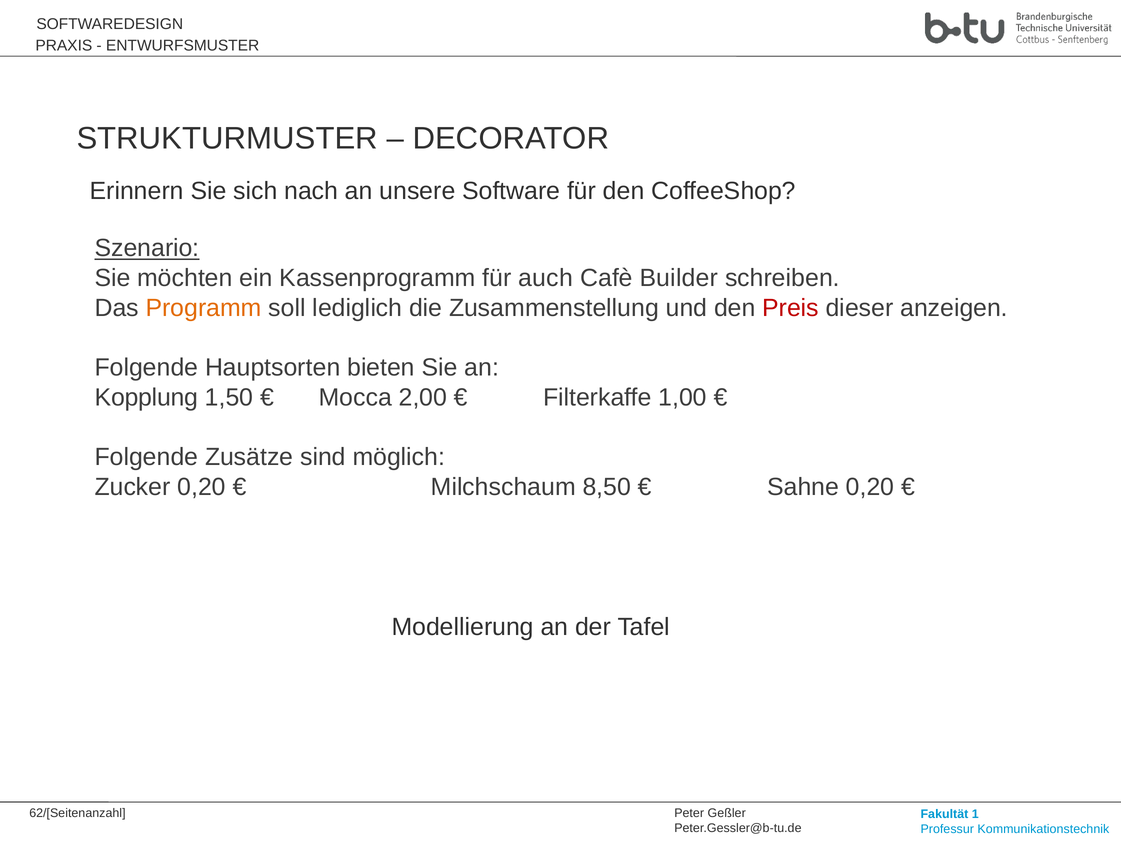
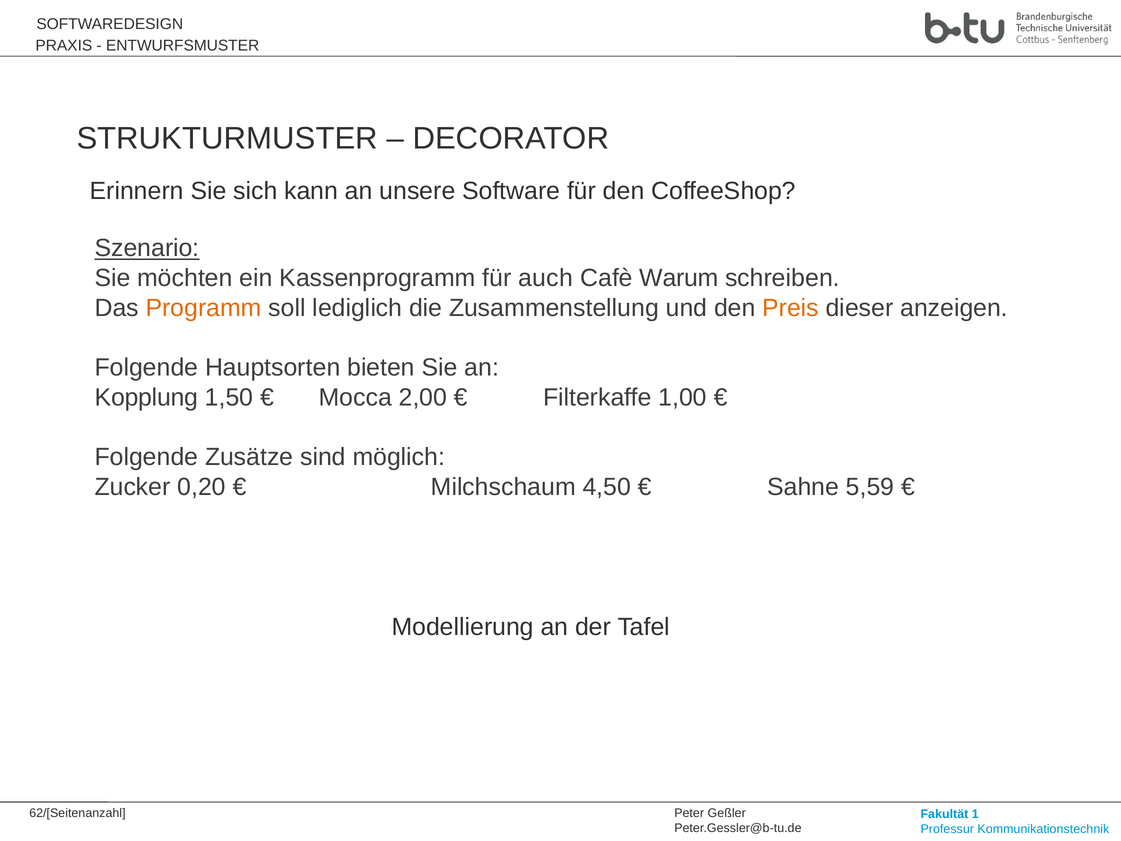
nach: nach -> kann
Builder: Builder -> Warum
Preis colour: red -> orange
8,50: 8,50 -> 4,50
Sahne 0,20: 0,20 -> 5,59
